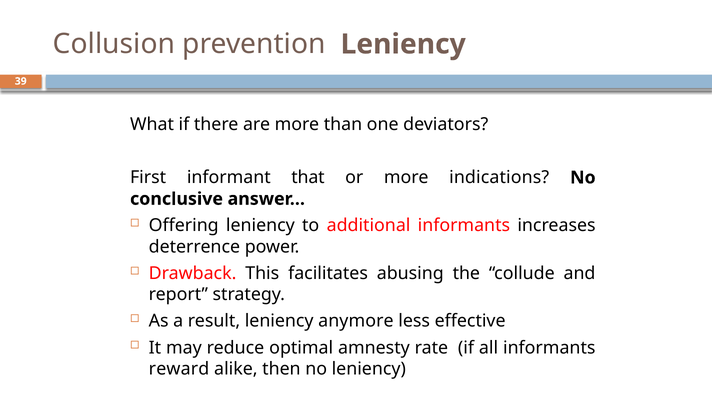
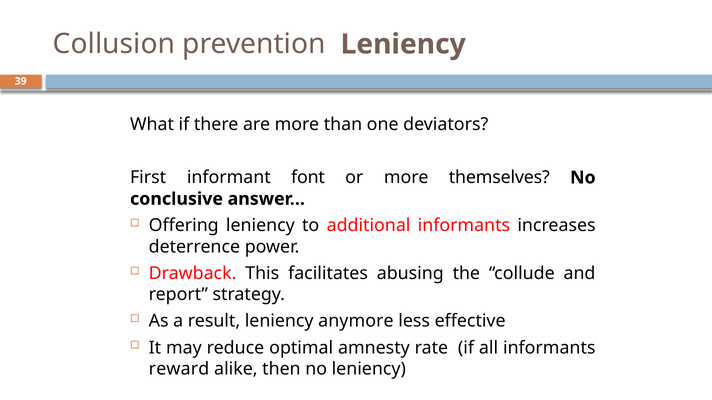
that: that -> font
indications: indications -> themselves
